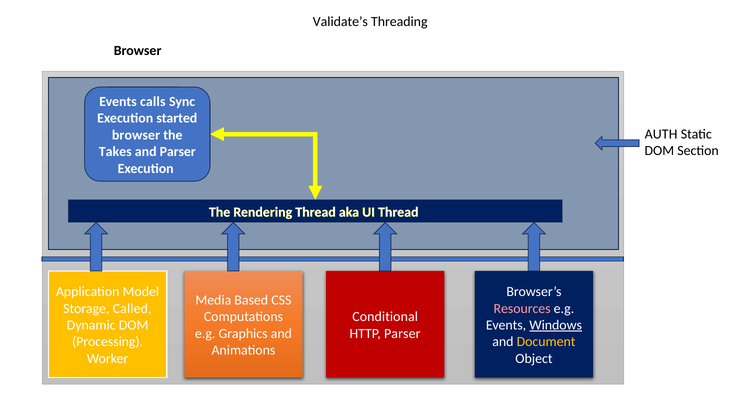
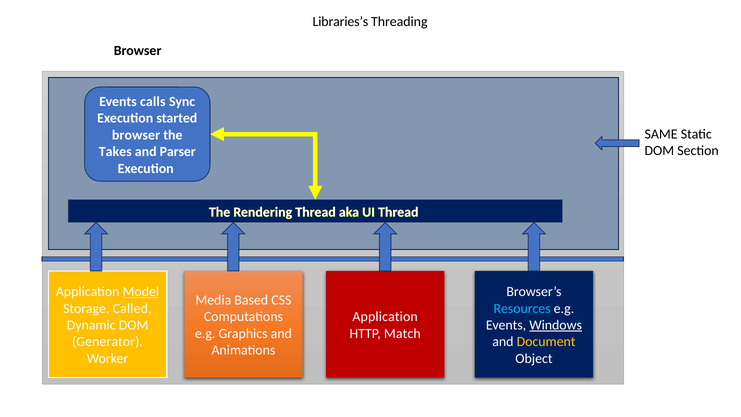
Validate’s: Validate’s -> Libraries’s
AUTH: AUTH -> SAME
Model underline: none -> present
Resources colour: pink -> light blue
Conditional at (385, 317): Conditional -> Application
HTTP Parser: Parser -> Match
Processing: Processing -> Generator
